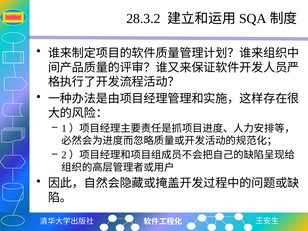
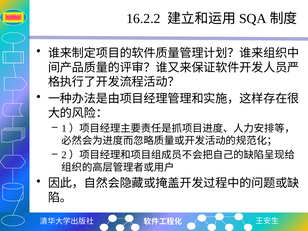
28.3.2: 28.3.2 -> 16.2.2
